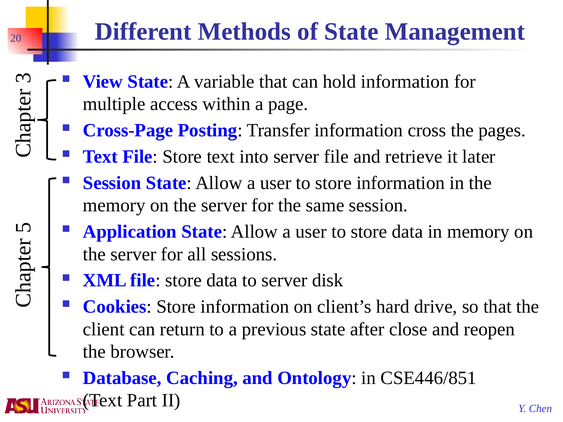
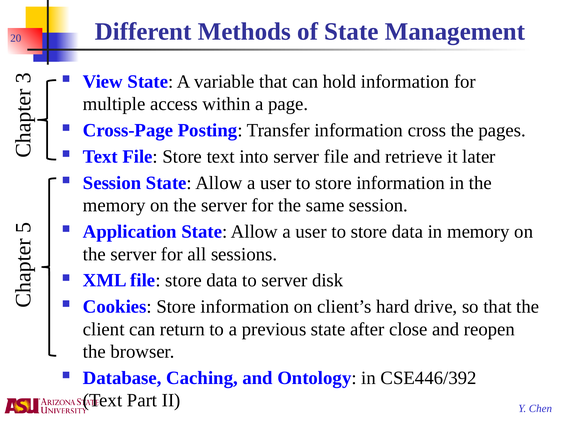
CSE446/851: CSE446/851 -> CSE446/392
